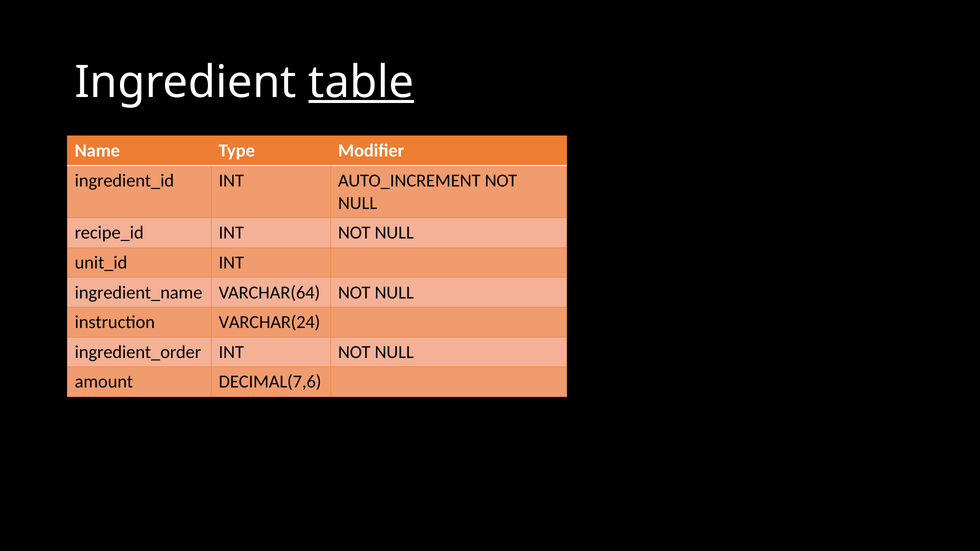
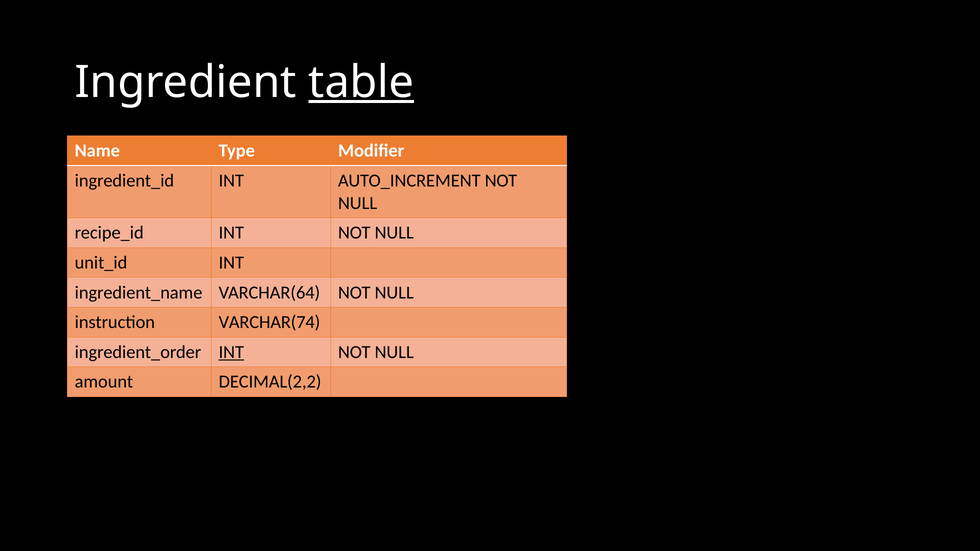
VARCHAR(24: VARCHAR(24 -> VARCHAR(74
INT at (231, 352) underline: none -> present
DECIMAL(7,6: DECIMAL(7,6 -> DECIMAL(2,2
